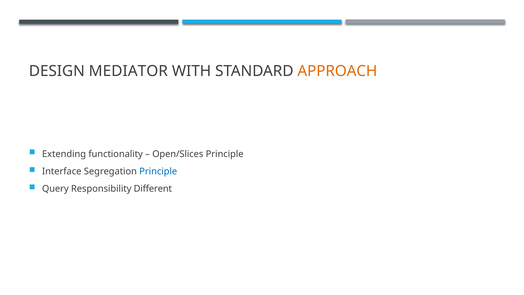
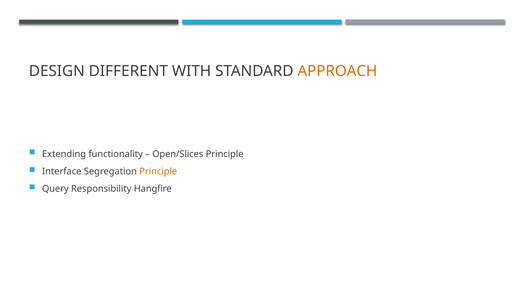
MEDIATOR: MEDIATOR -> DIFFERENT
Principle at (158, 171) colour: blue -> orange
Different: Different -> Hangfire
